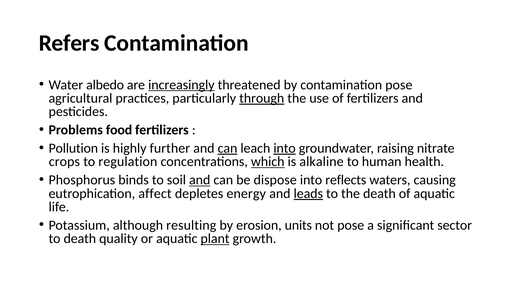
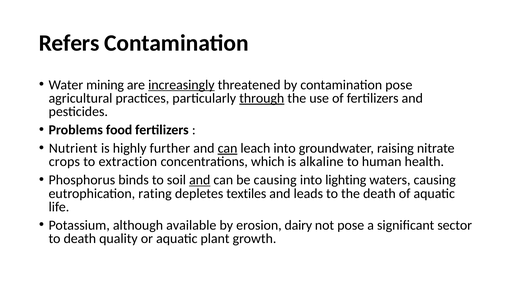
albedo: albedo -> mining
Pollution: Pollution -> Nutrient
into at (285, 148) underline: present -> none
regulation: regulation -> extraction
which underline: present -> none
be dispose: dispose -> causing
reflects: reflects -> lighting
affect: affect -> rating
energy: energy -> textiles
leads underline: present -> none
resulting: resulting -> available
units: units -> dairy
plant underline: present -> none
